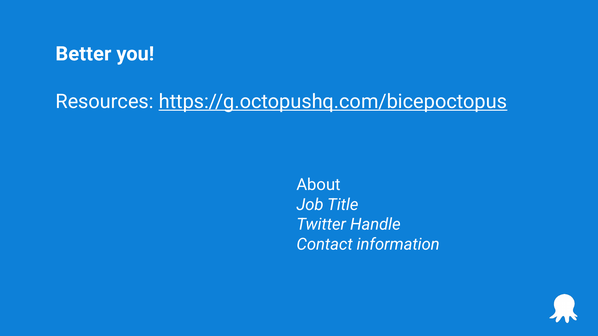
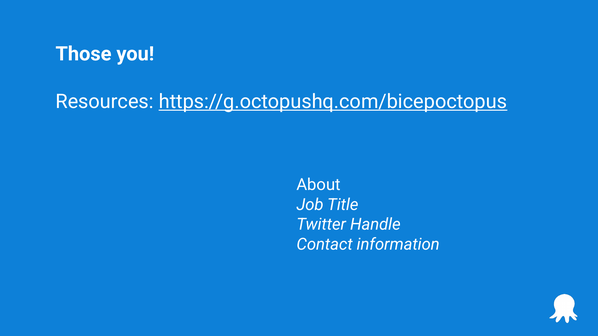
Better: Better -> Those
